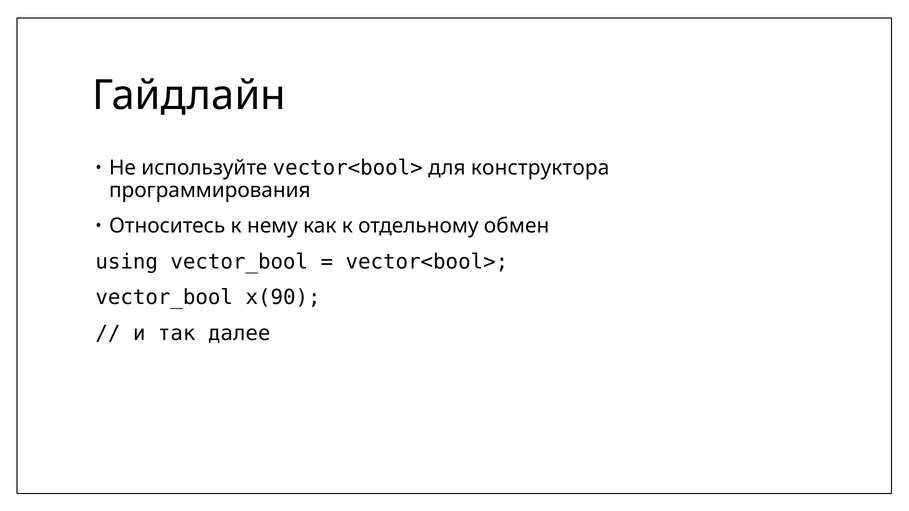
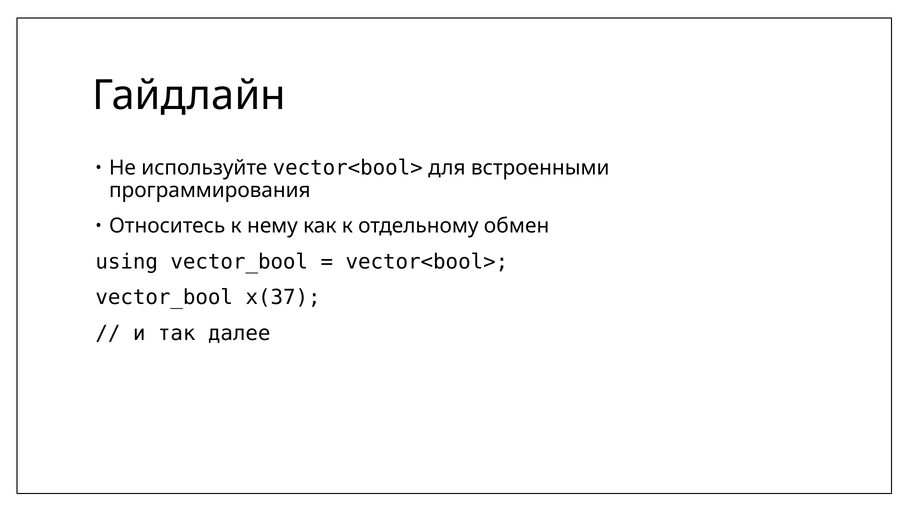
конструктора: конструктора -> встроенными
x(90: x(90 -> x(37
